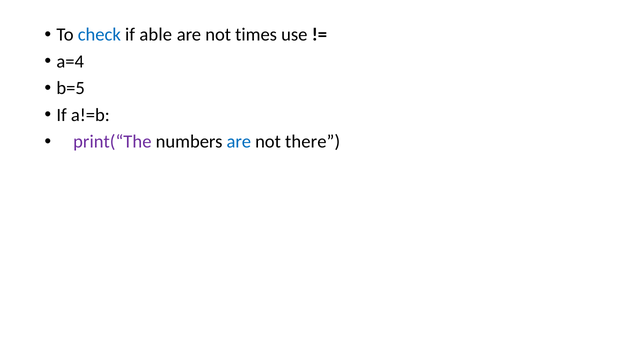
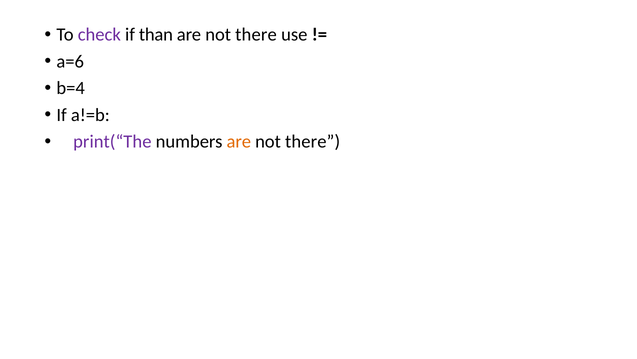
check colour: blue -> purple
able: able -> than
times at (256, 35): times -> there
a=4: a=4 -> a=6
b=5: b=5 -> b=4
are at (239, 141) colour: blue -> orange
